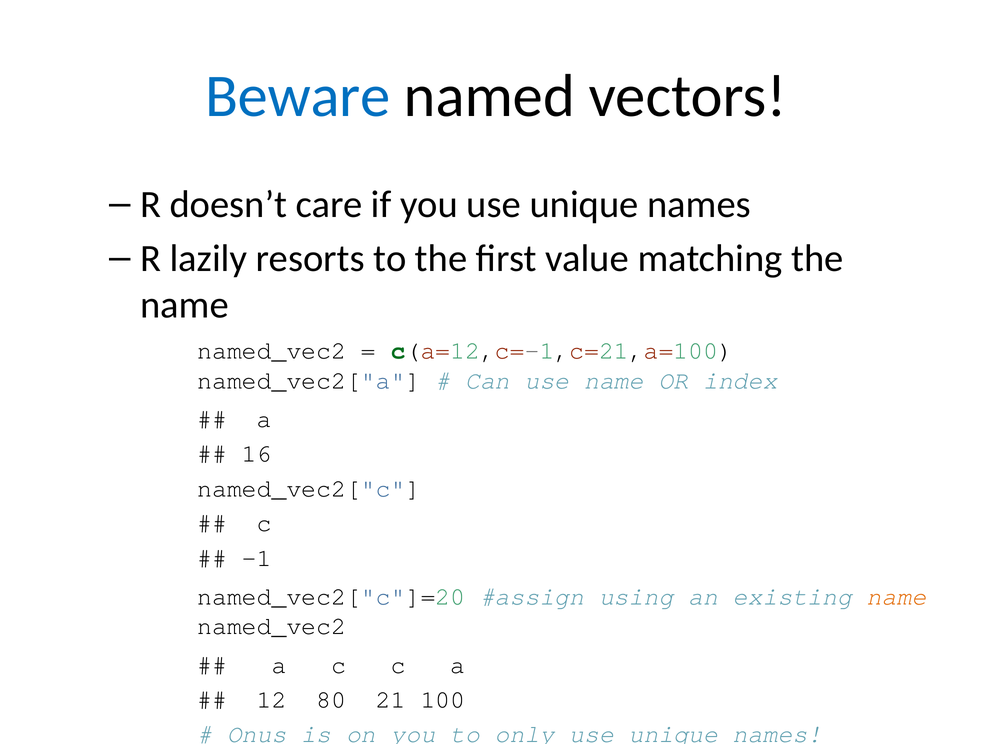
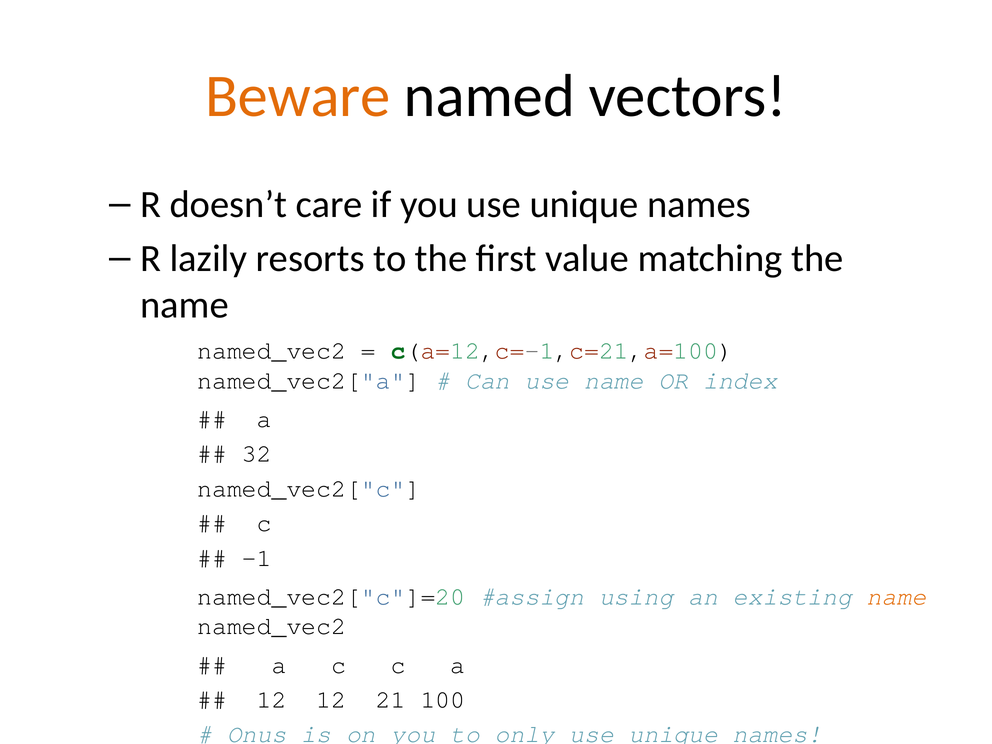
Beware colour: blue -> orange
16: 16 -> 32
12 80: 80 -> 12
